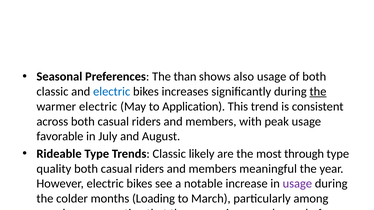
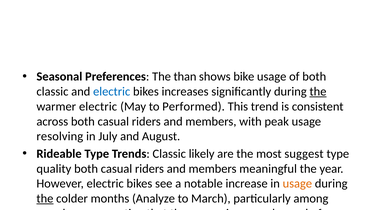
shows also: also -> bike
Application: Application -> Performed
favorable at (60, 137): favorable -> resolving
most through: through -> suggest
usage at (297, 184) colour: purple -> orange
the at (45, 199) underline: none -> present
Loading: Loading -> Analyze
